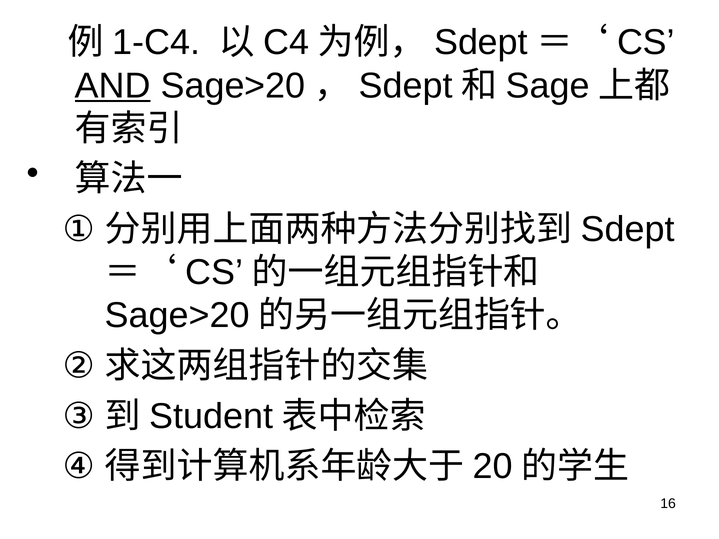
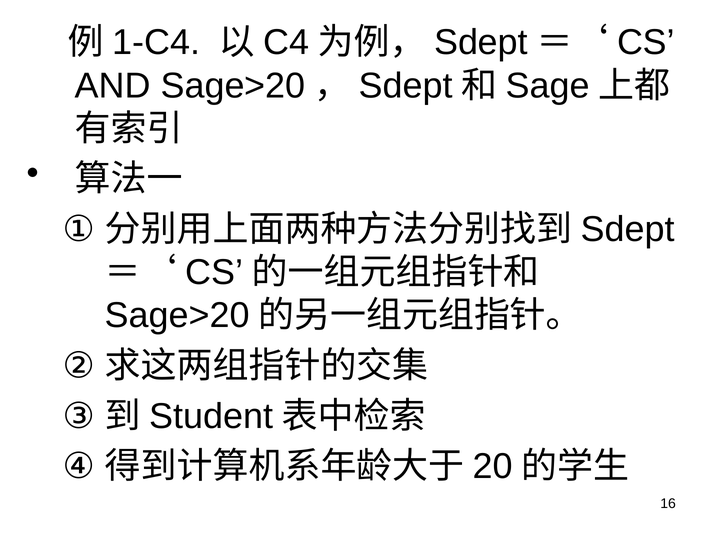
AND underline: present -> none
